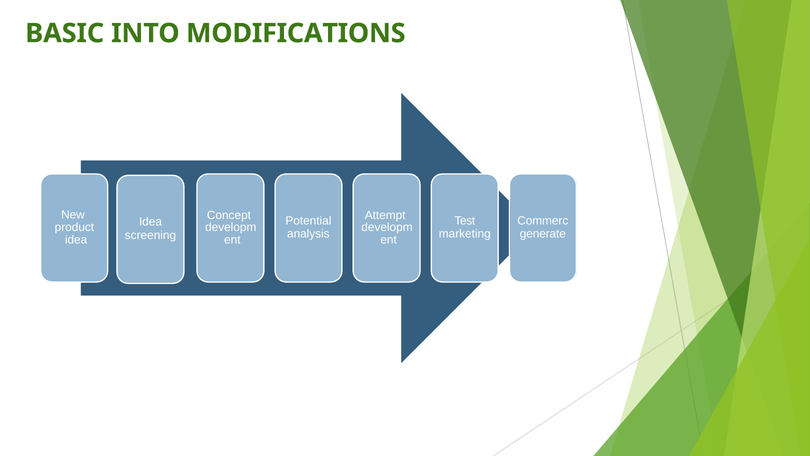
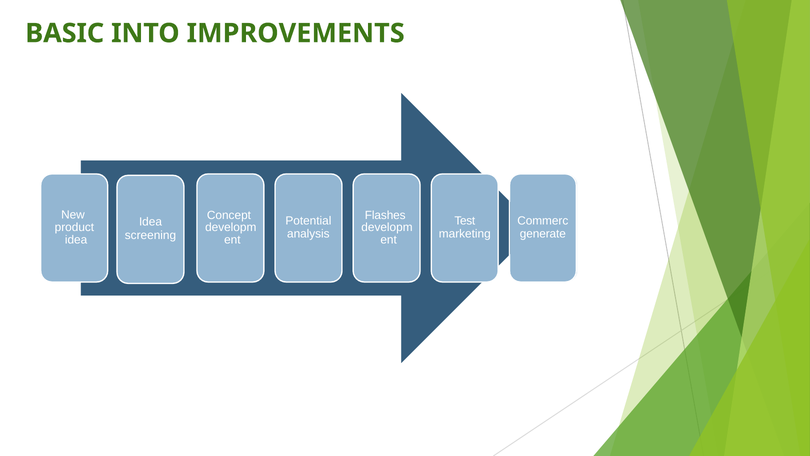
MODIFICATIONS: MODIFICATIONS -> IMPROVEMENTS
Attempt: Attempt -> Flashes
